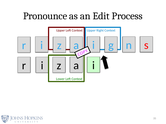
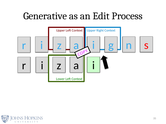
Pronounce: Pronounce -> Generative
